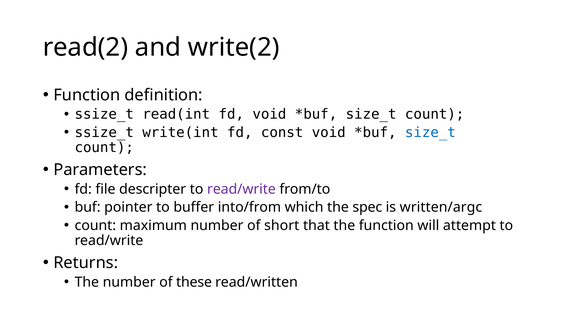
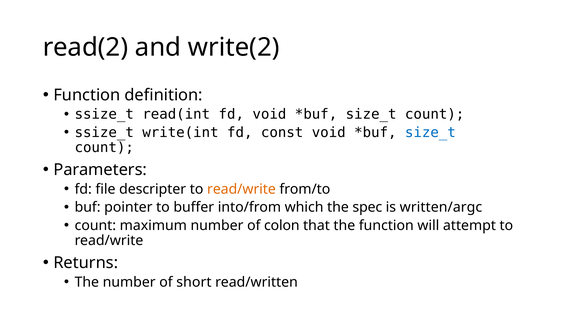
read/write at (241, 190) colour: purple -> orange
short: short -> colon
these: these -> short
